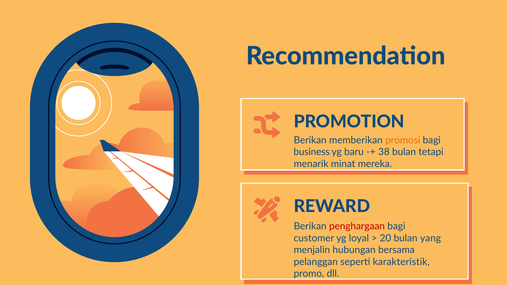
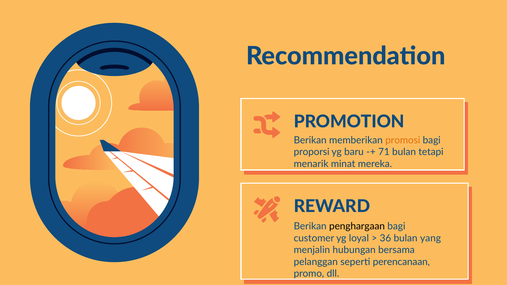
business: business -> proporsi
38: 38 -> 71
penghargaan colour: red -> black
20: 20 -> 36
karakteristik: karakteristik -> perencanaan
